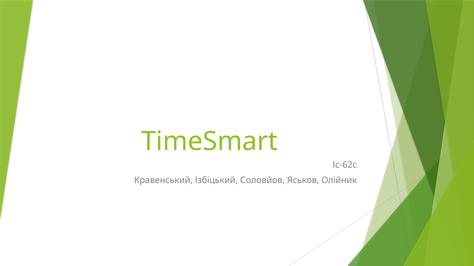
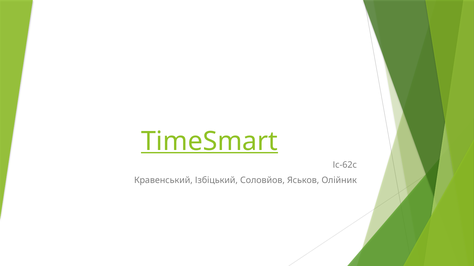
TimeSmart underline: none -> present
